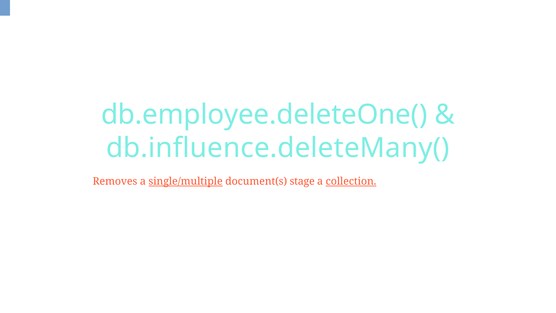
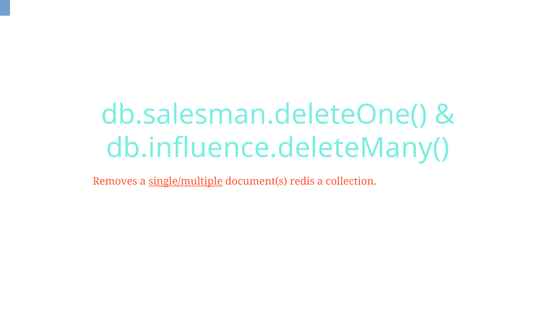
db.employee.deleteOne(: db.employee.deleteOne( -> db.salesman.deleteOne(
stage: stage -> redis
collection underline: present -> none
